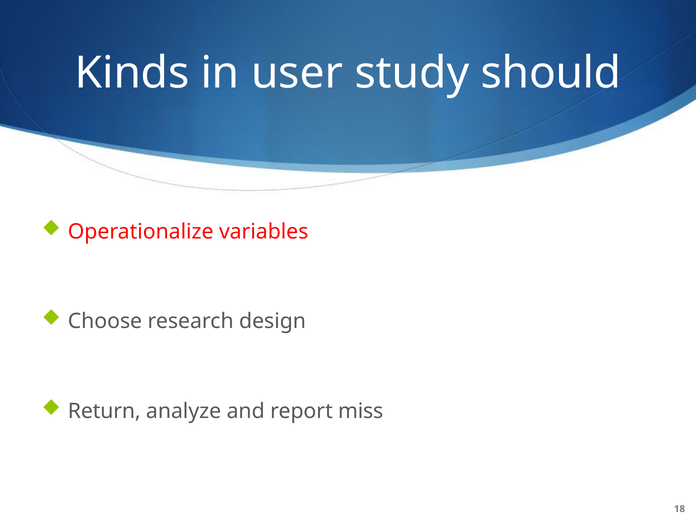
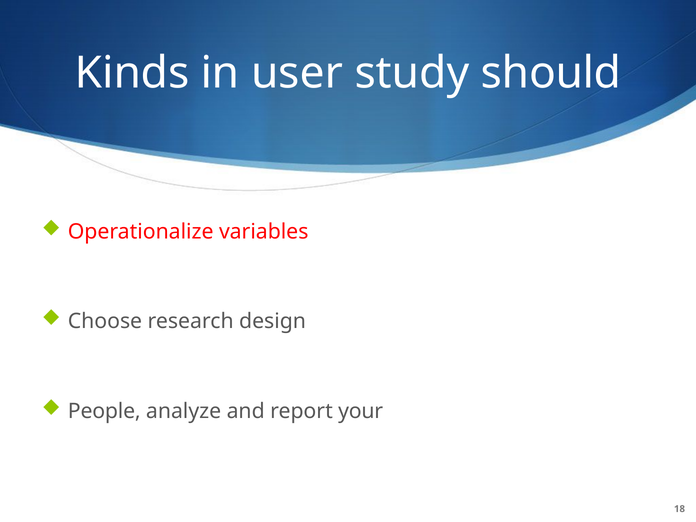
Return: Return -> People
miss: miss -> your
